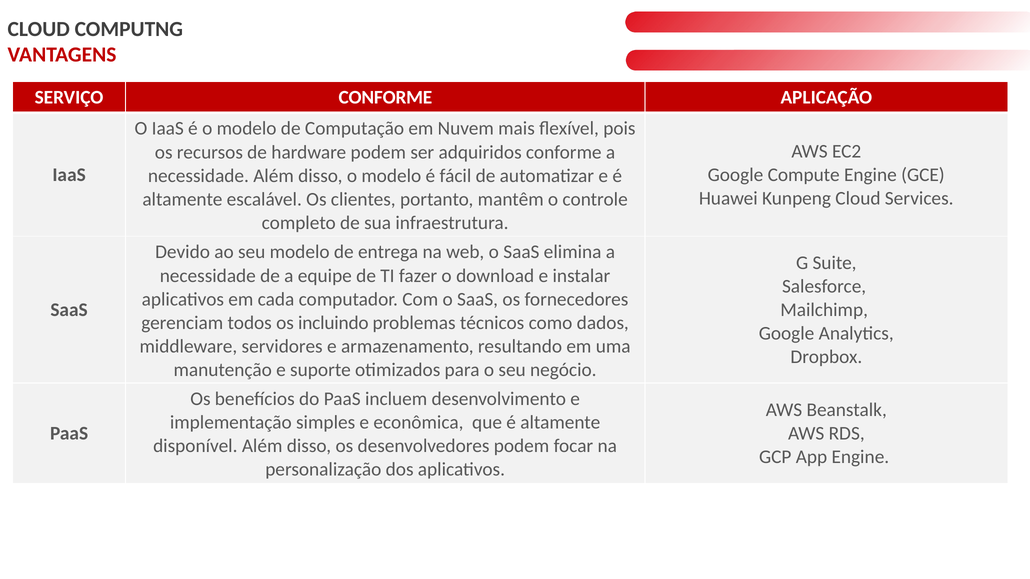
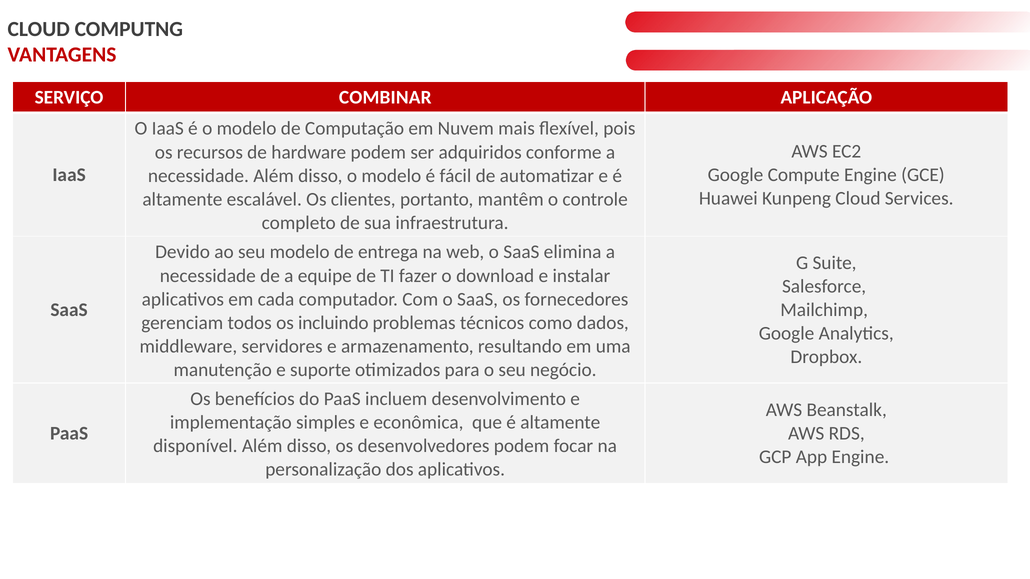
SERVIÇO CONFORME: CONFORME -> COMBINAR
